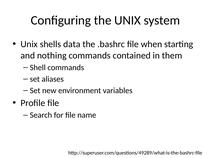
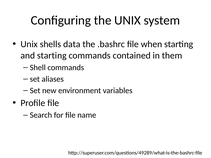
and nothing: nothing -> starting
